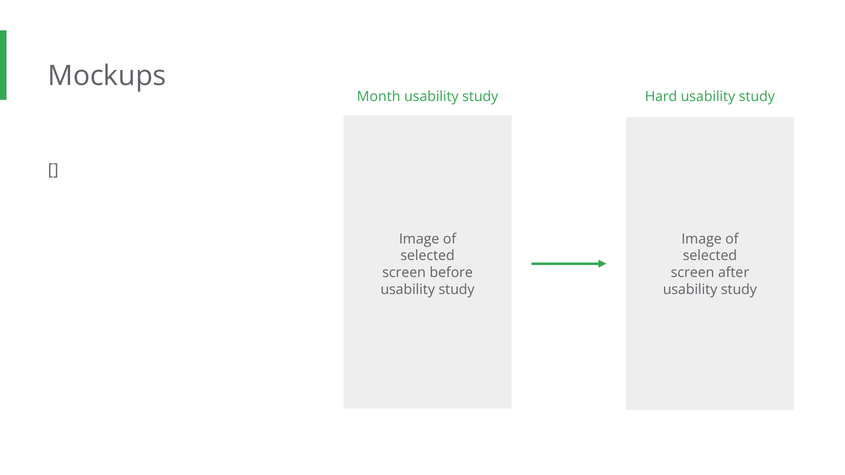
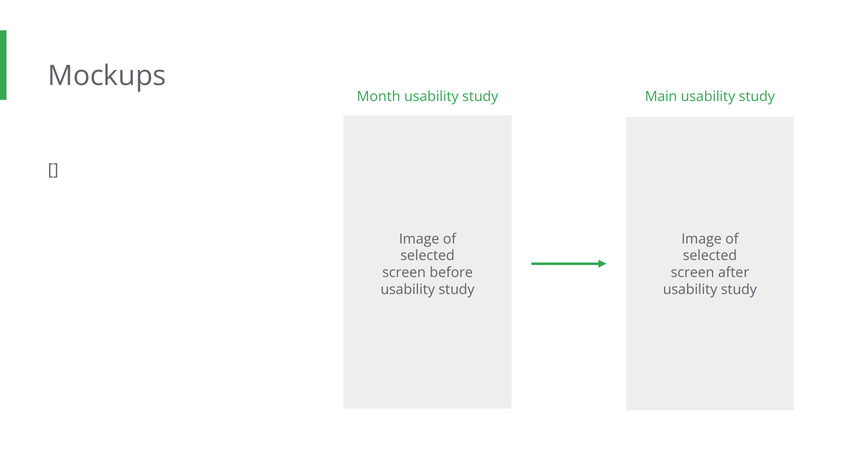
Hard: Hard -> Main
